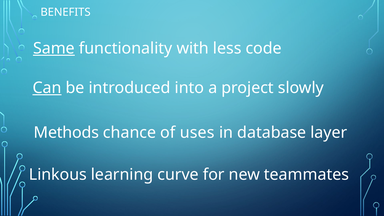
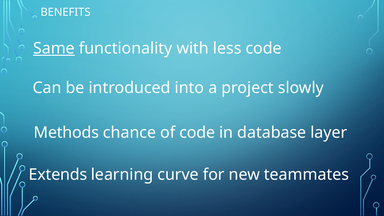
Can underline: present -> none
of uses: uses -> code
Linkous: Linkous -> Extends
